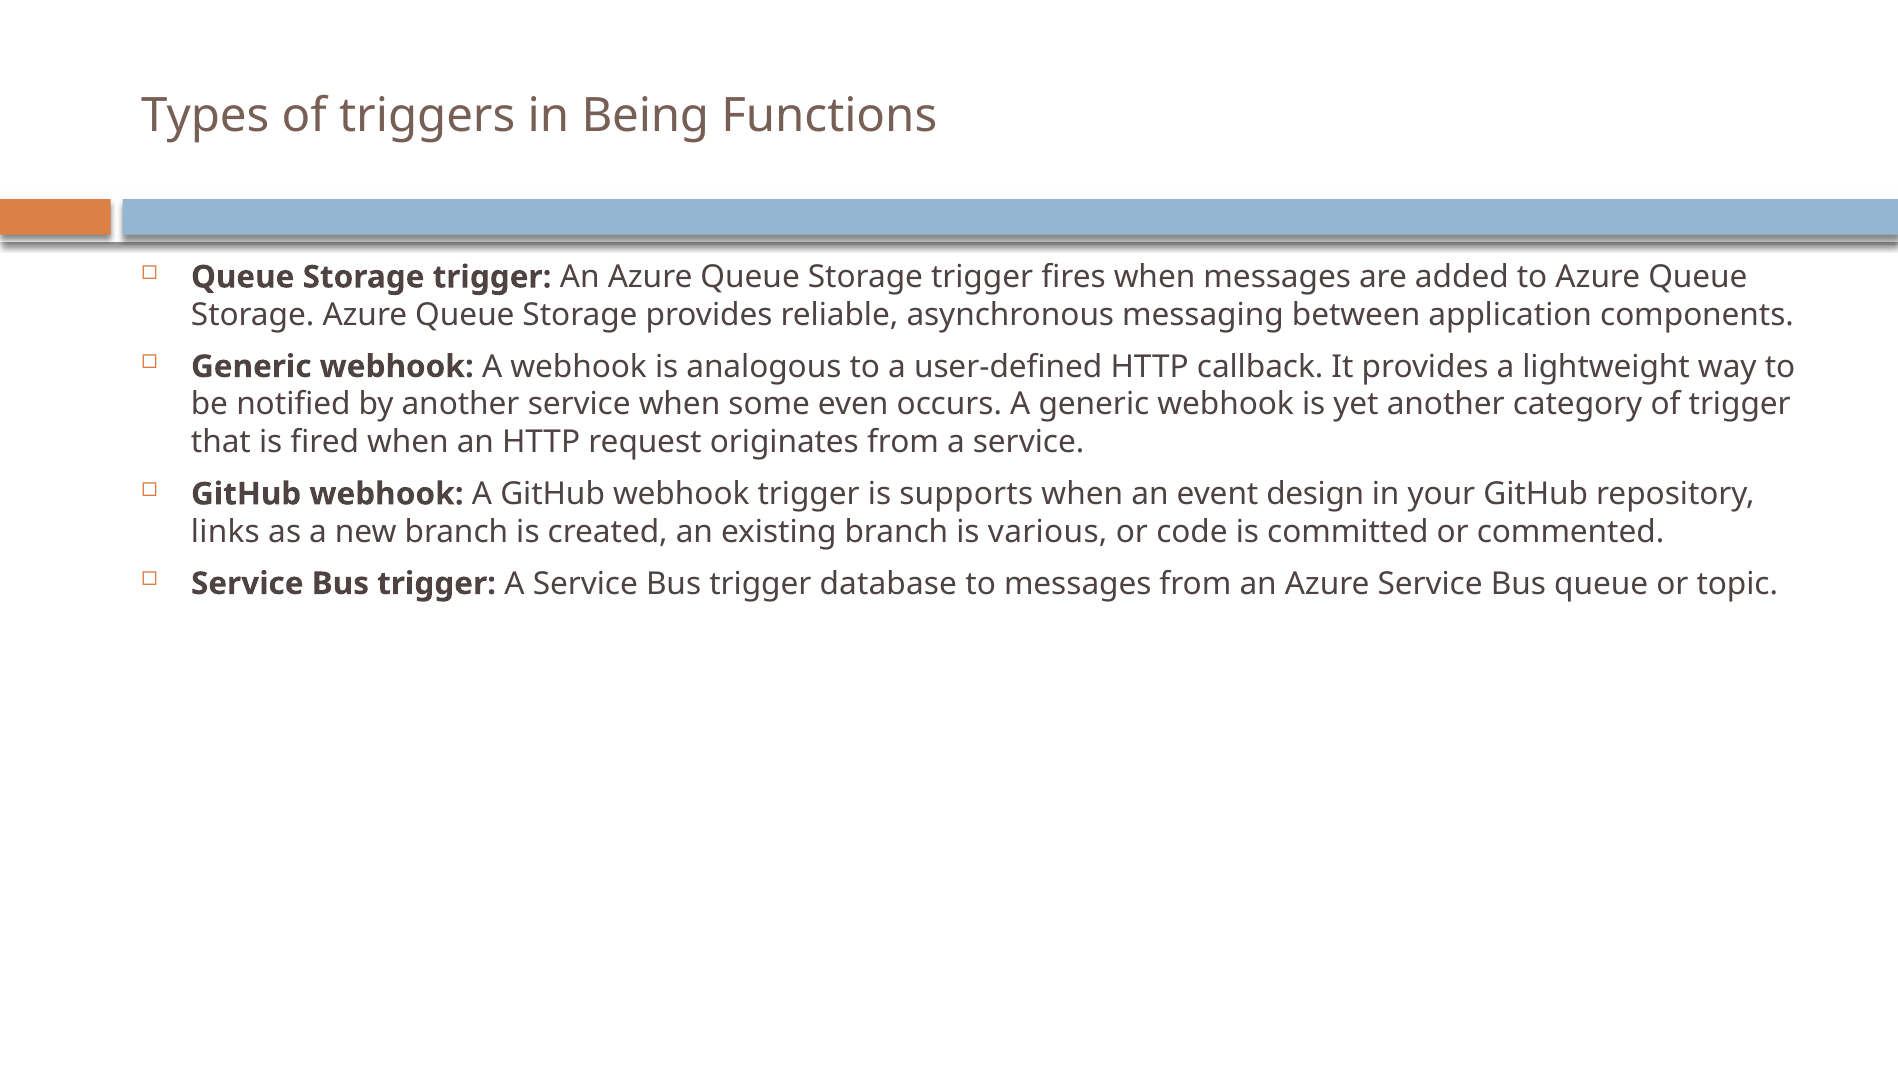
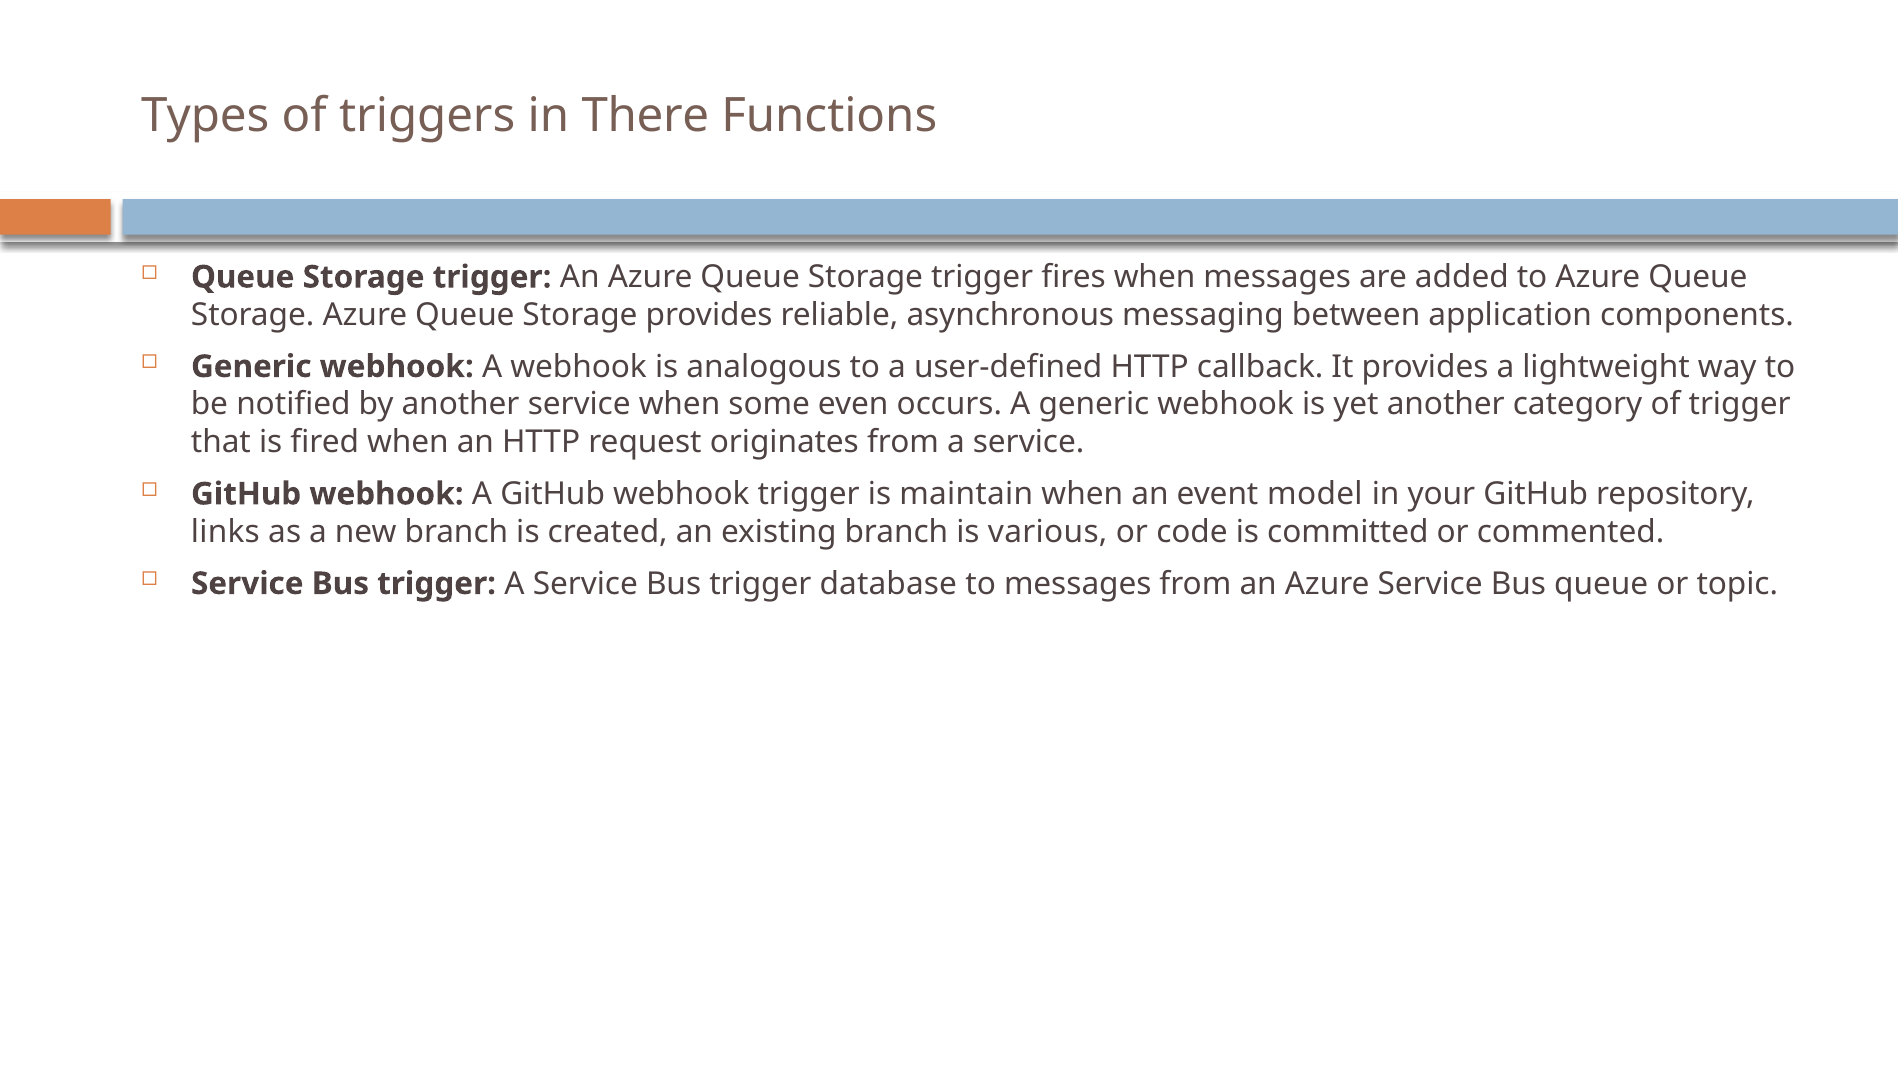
Being: Being -> There
supports: supports -> maintain
design: design -> model
